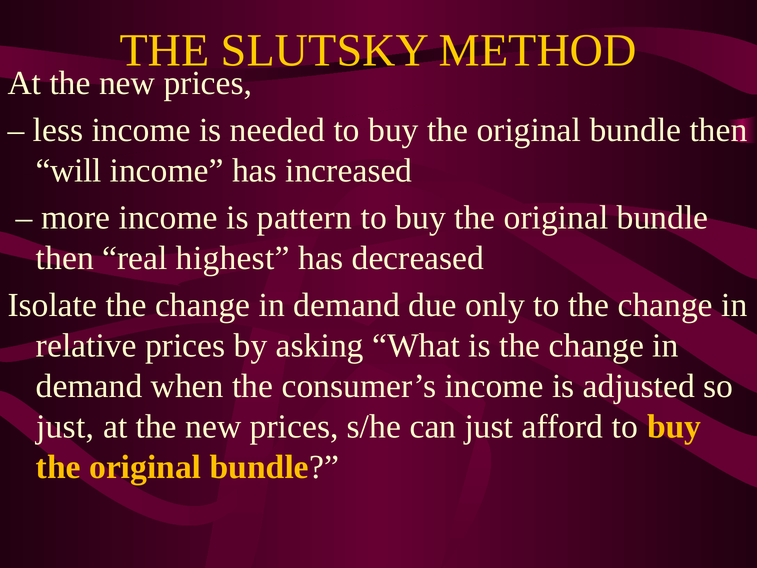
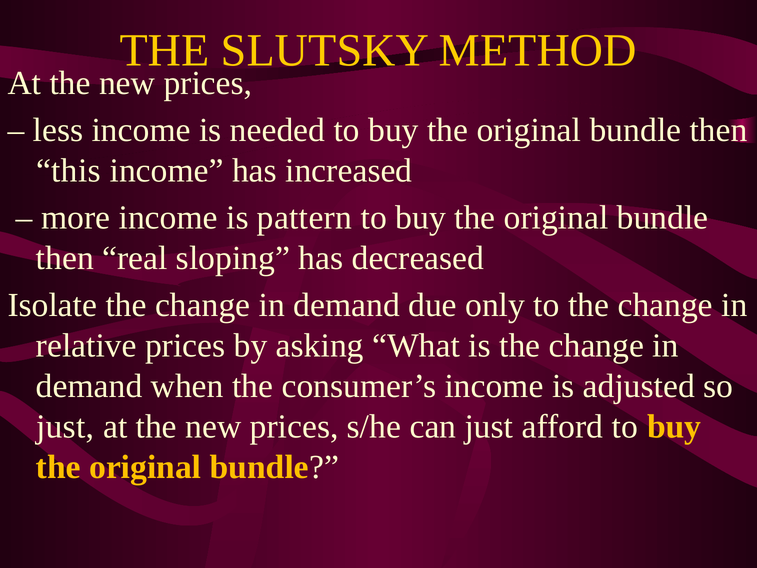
will: will -> this
highest: highest -> sloping
